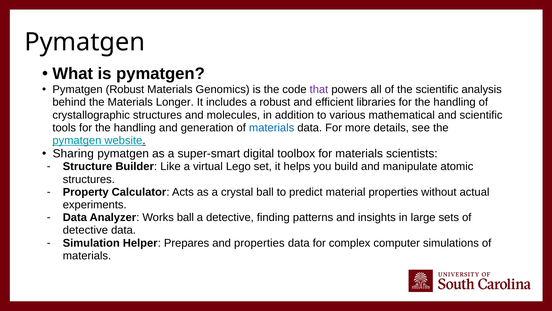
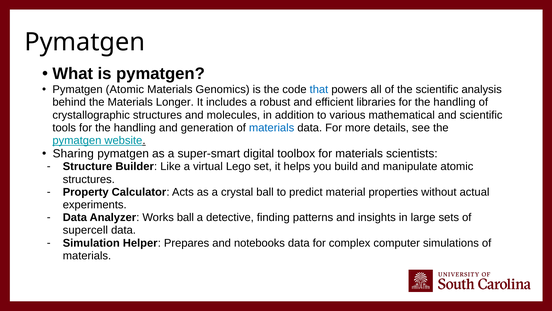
Pymatgen Robust: Robust -> Atomic
that colour: purple -> blue
detective at (85, 230): detective -> supercell
and properties: properties -> notebooks
